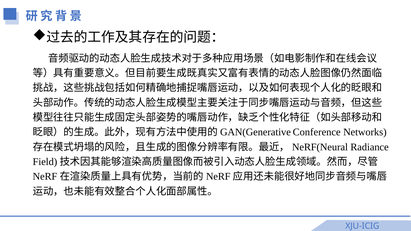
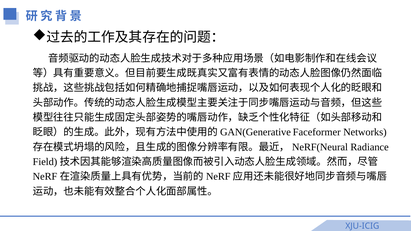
Conference: Conference -> Faceformer
